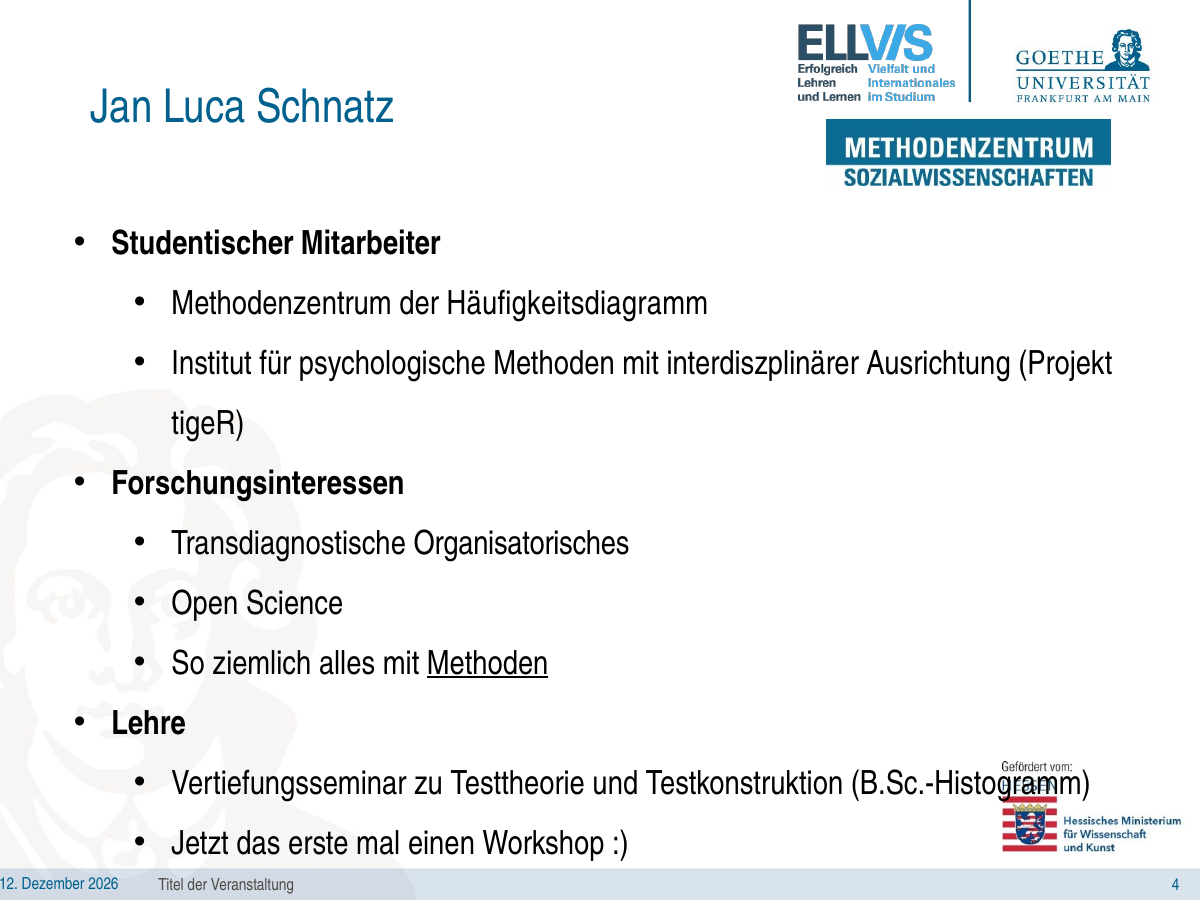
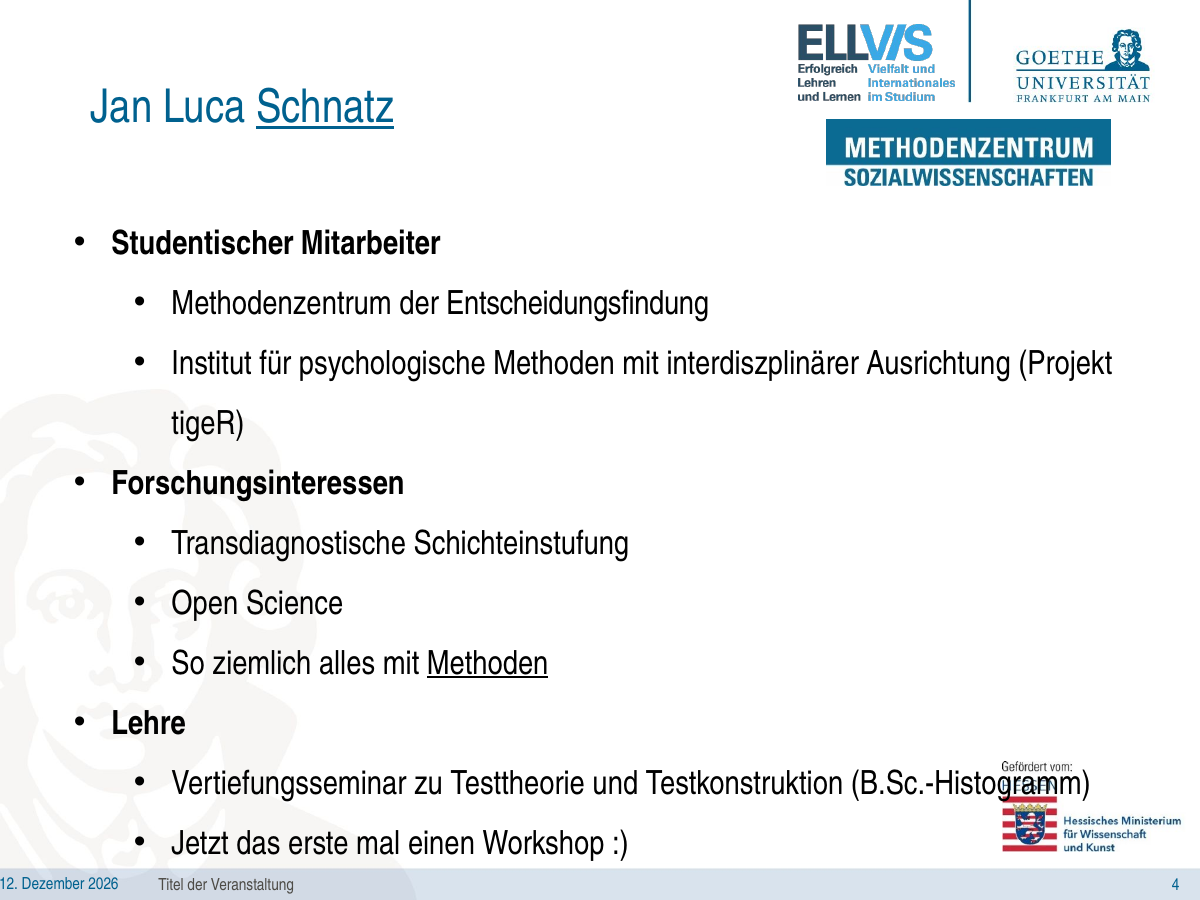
Schnatz underline: none -> present
Häufigkeitsdiagramm: Häufigkeitsdiagramm -> Entscheidungsfindung
Organisatorisches: Organisatorisches -> Schichteinstufung
